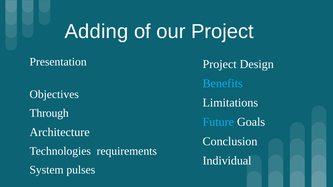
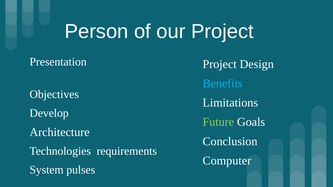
Adding: Adding -> Person
Through: Through -> Develop
Future colour: light blue -> light green
Individual: Individual -> Computer
